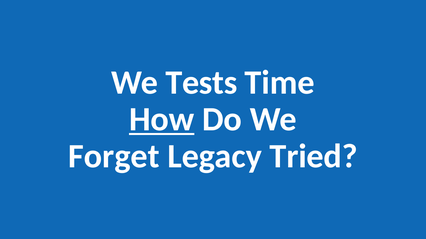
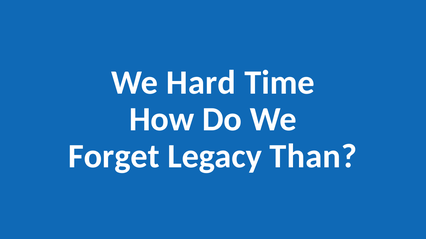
Tests: Tests -> Hard
How underline: present -> none
Tried: Tried -> Than
